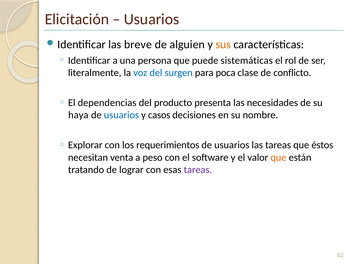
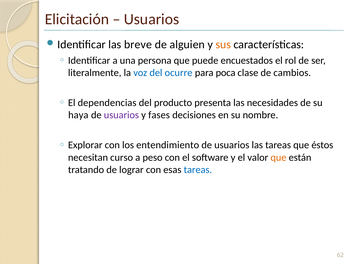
sistemáticas: sistemáticas -> encuestados
surgen: surgen -> ocurre
conflicto: conflicto -> cambios
usuarios at (121, 115) colour: blue -> purple
casos: casos -> fases
requerimientos: requerimientos -> entendimiento
venta: venta -> curso
tareas at (198, 170) colour: purple -> blue
